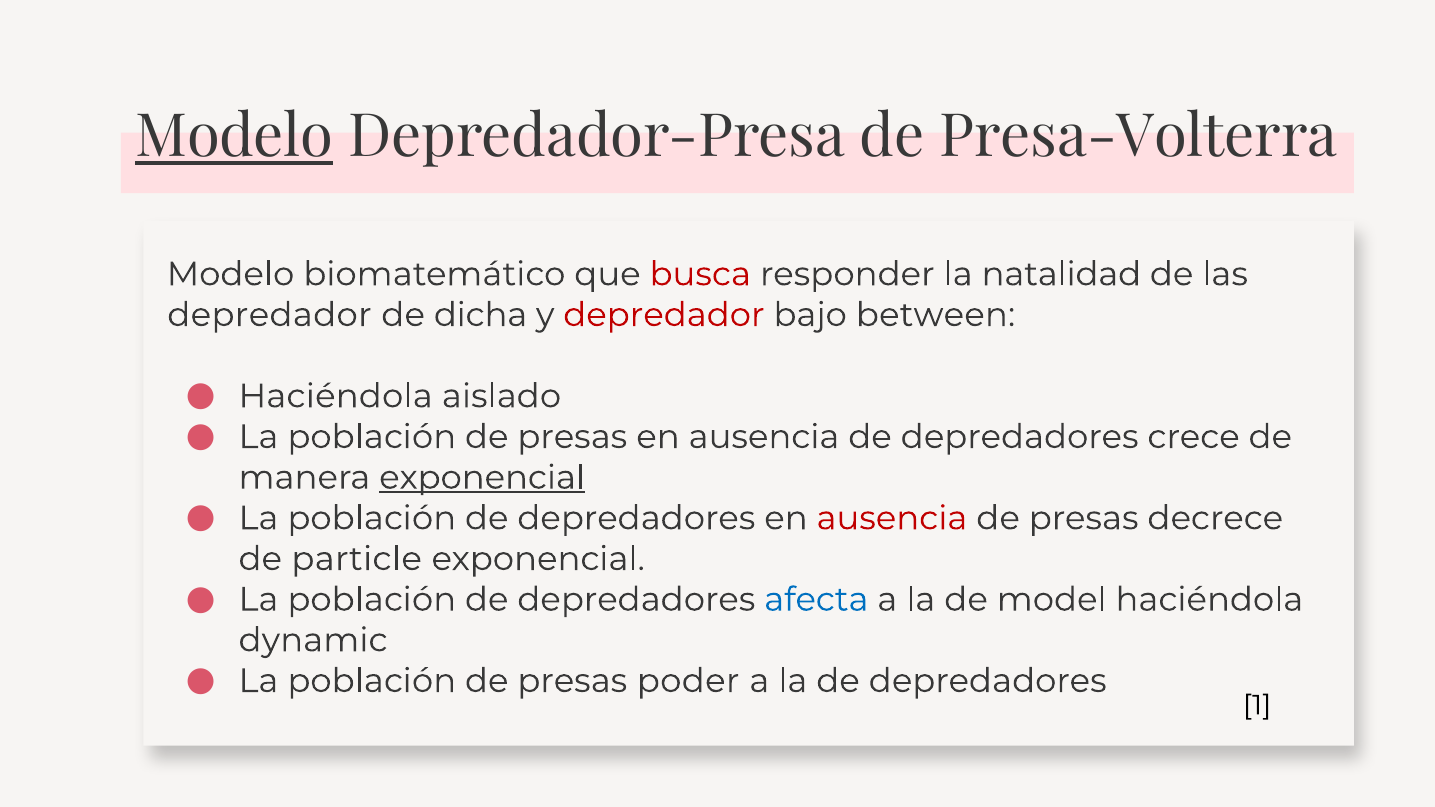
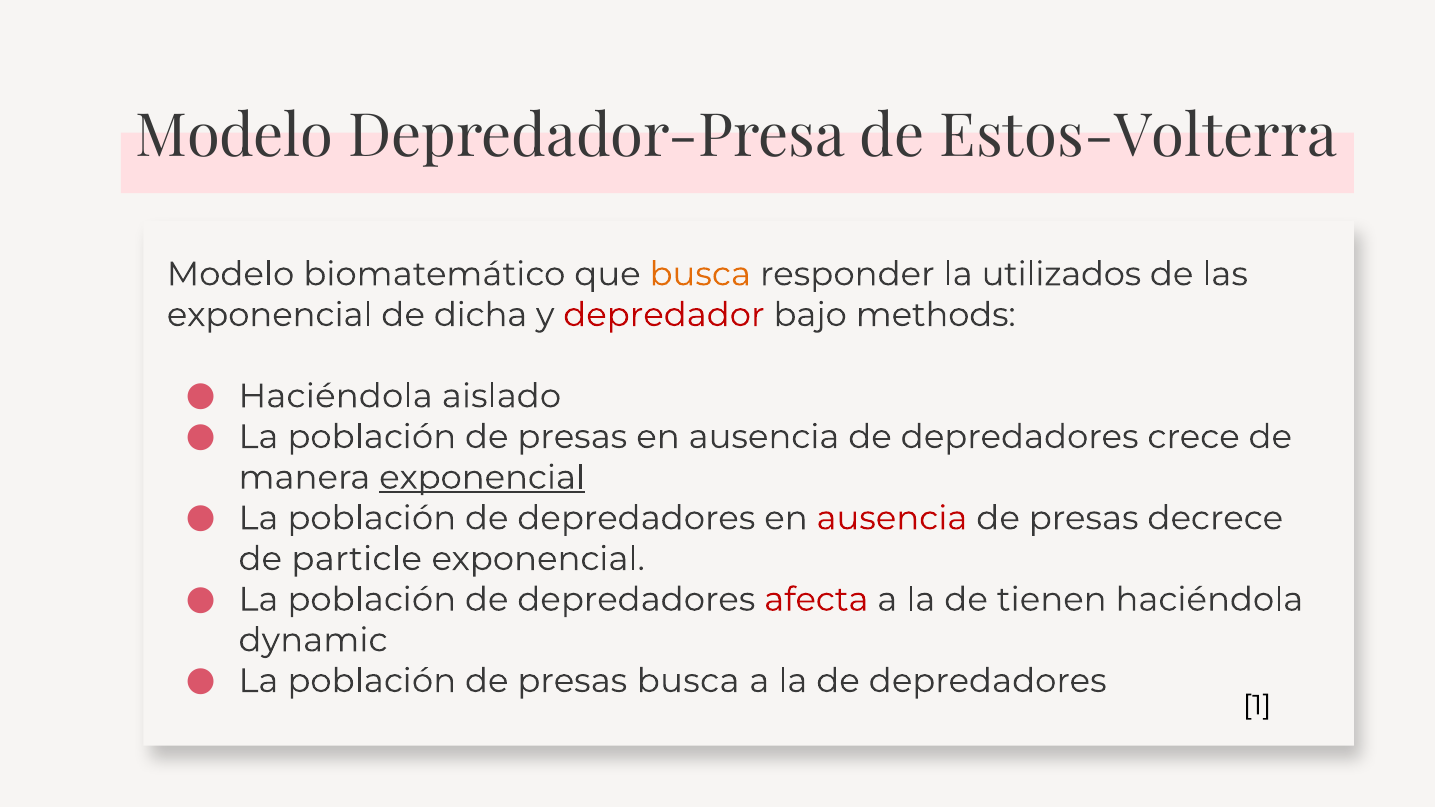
Modelo at (234, 137) underline: present -> none
Presa-Volterra: Presa-Volterra -> Estos-Volterra
busca at (700, 274) colour: red -> orange
natalidad: natalidad -> utilizados
depredador at (270, 315): depredador -> exponencial
between: between -> methods
afecta colour: blue -> red
model: model -> tienen
presas poder: poder -> busca
